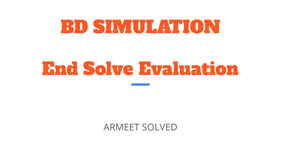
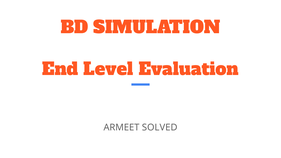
Solve: Solve -> Level
